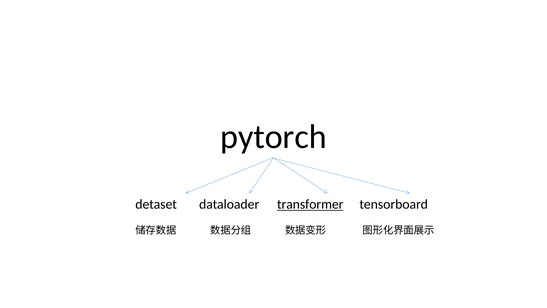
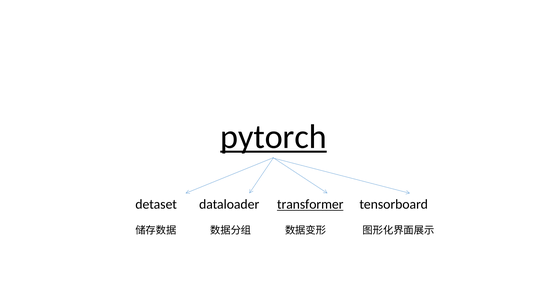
pytorch underline: none -> present
